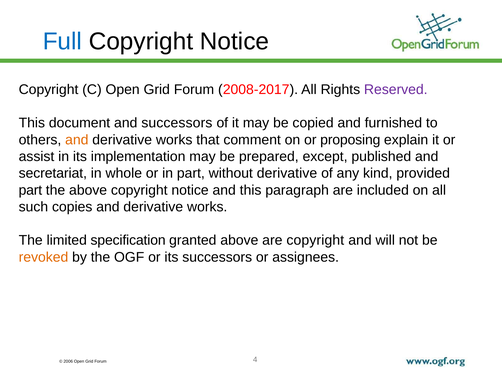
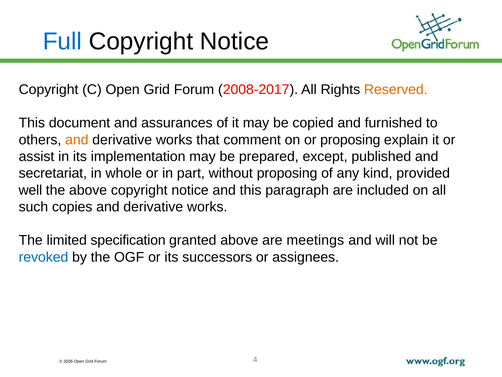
Reserved colour: purple -> orange
and successors: successors -> assurances
without derivative: derivative -> proposing
part at (30, 190): part -> well
are copyright: copyright -> meetings
revoked colour: orange -> blue
